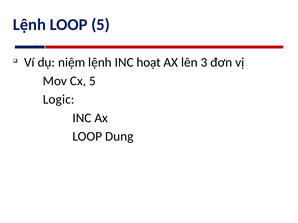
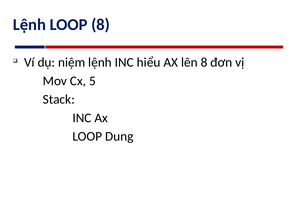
LOOP 5: 5 -> 8
hoạt: hoạt -> hiểu
lên 3: 3 -> 8
Logic: Logic -> Stack
